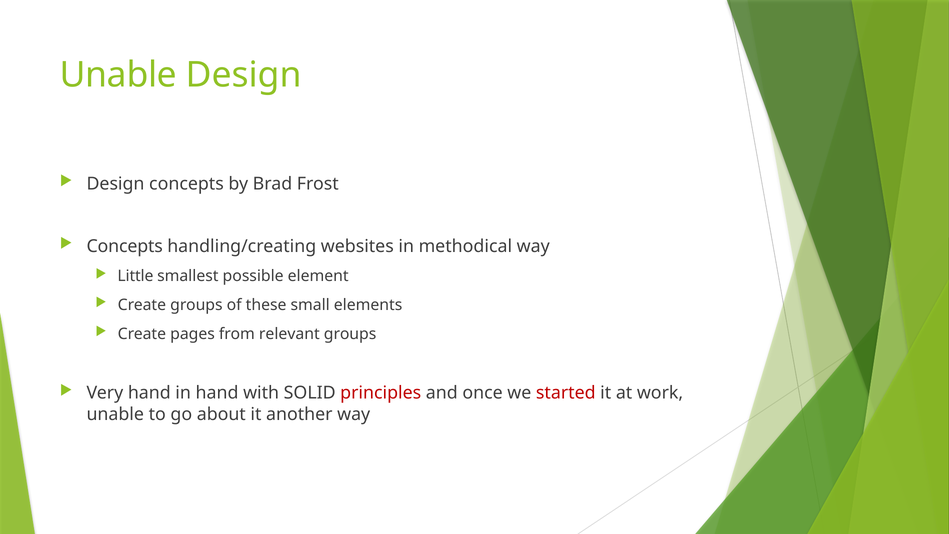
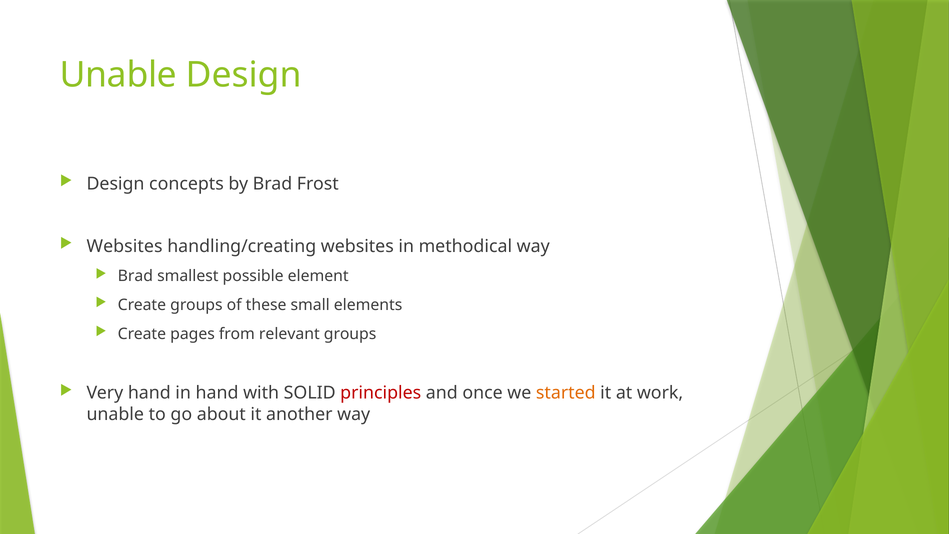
Concepts at (125, 246): Concepts -> Websites
Little at (135, 276): Little -> Brad
started colour: red -> orange
